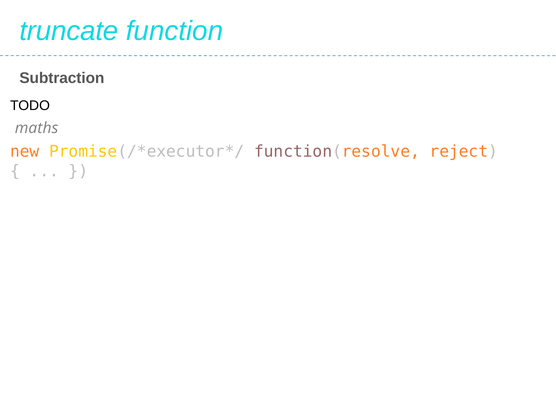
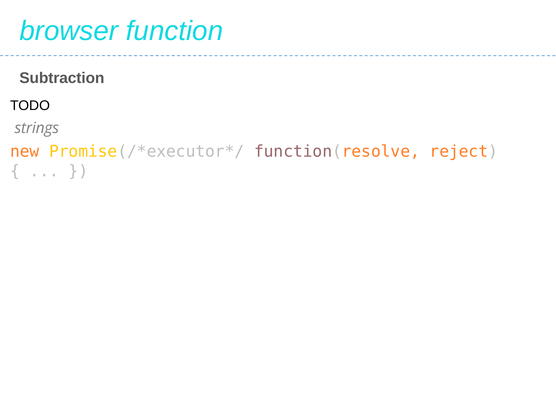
truncate: truncate -> browser
maths: maths -> strings
